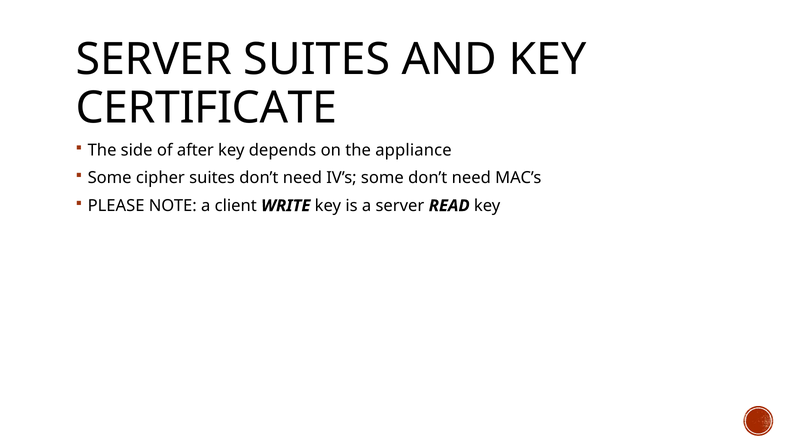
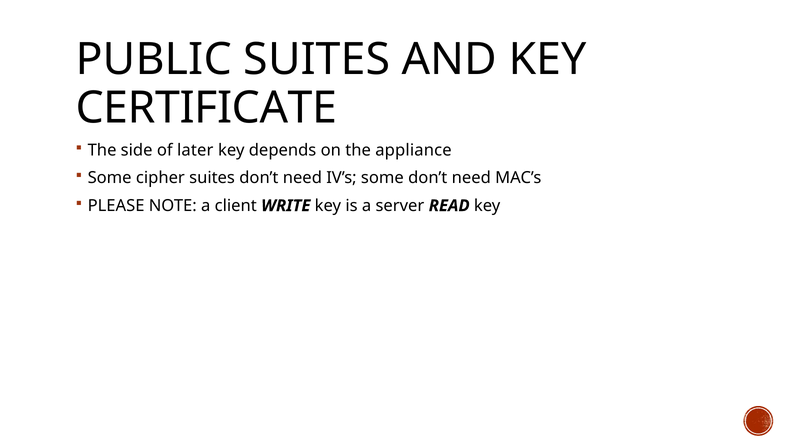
SERVER at (154, 60): SERVER -> PUBLIC
after: after -> later
